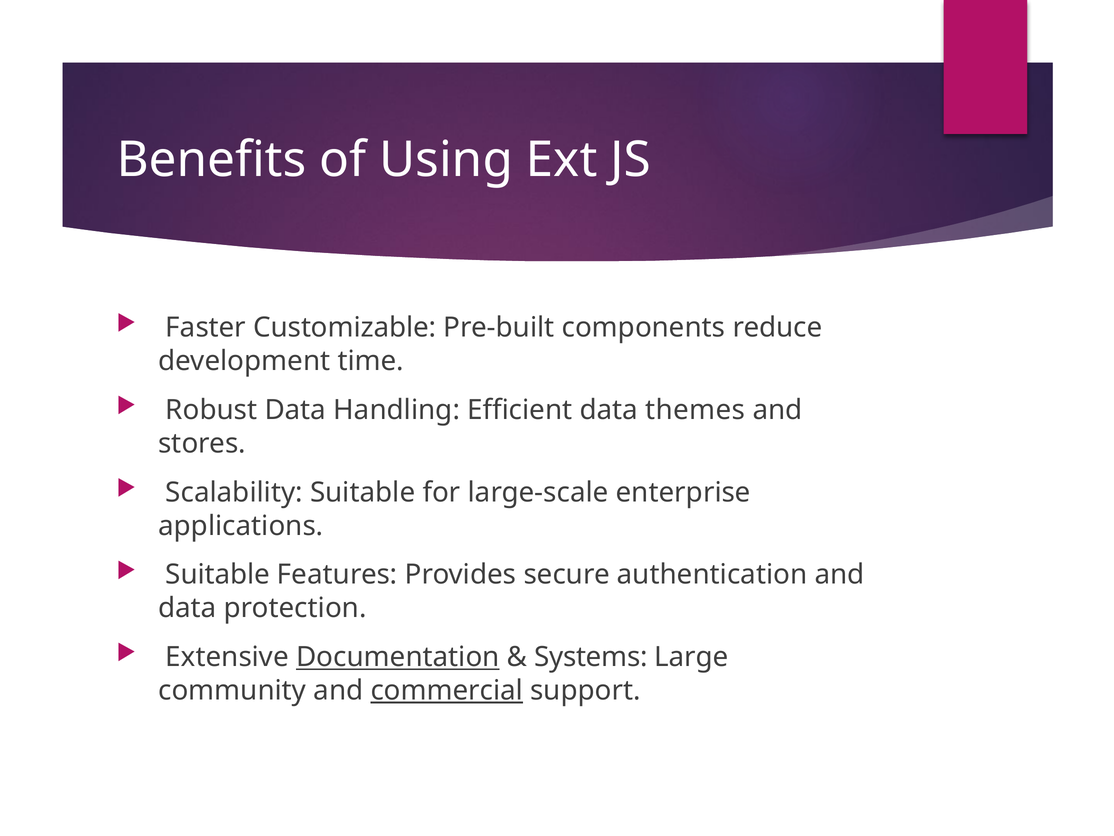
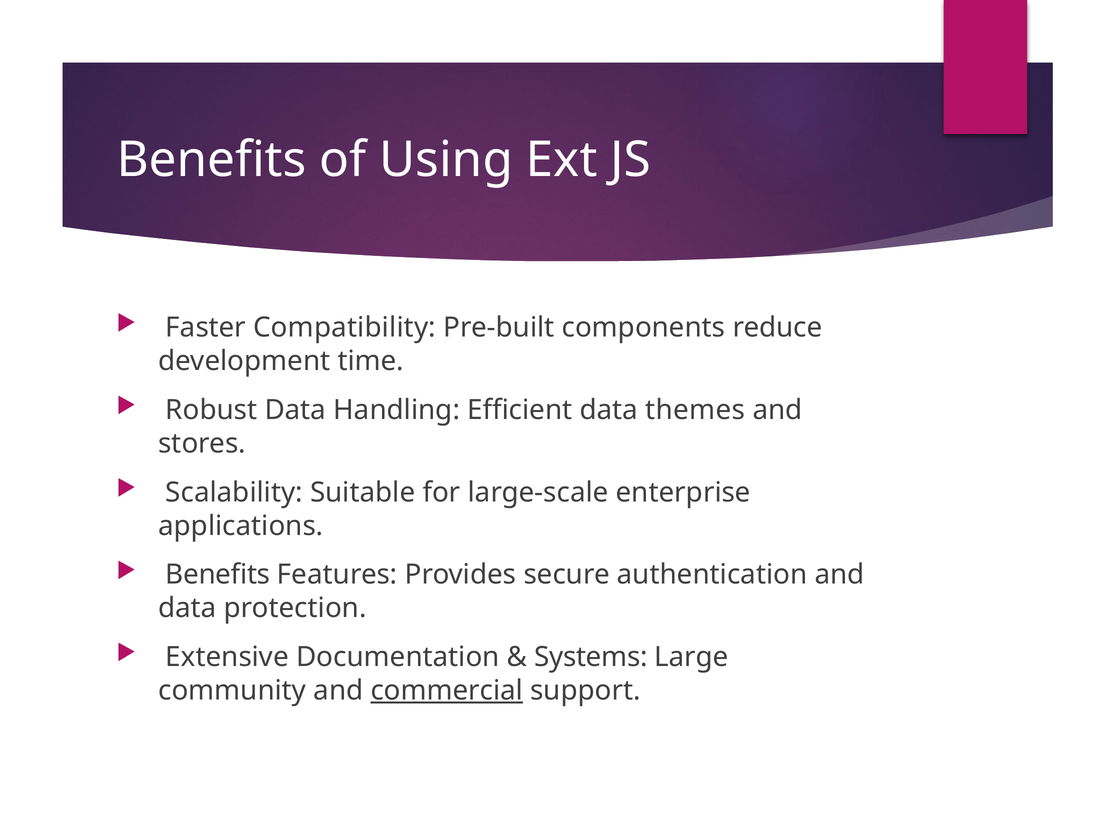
Customizable: Customizable -> Compatibility
Suitable at (218, 574): Suitable -> Benefits
Documentation underline: present -> none
